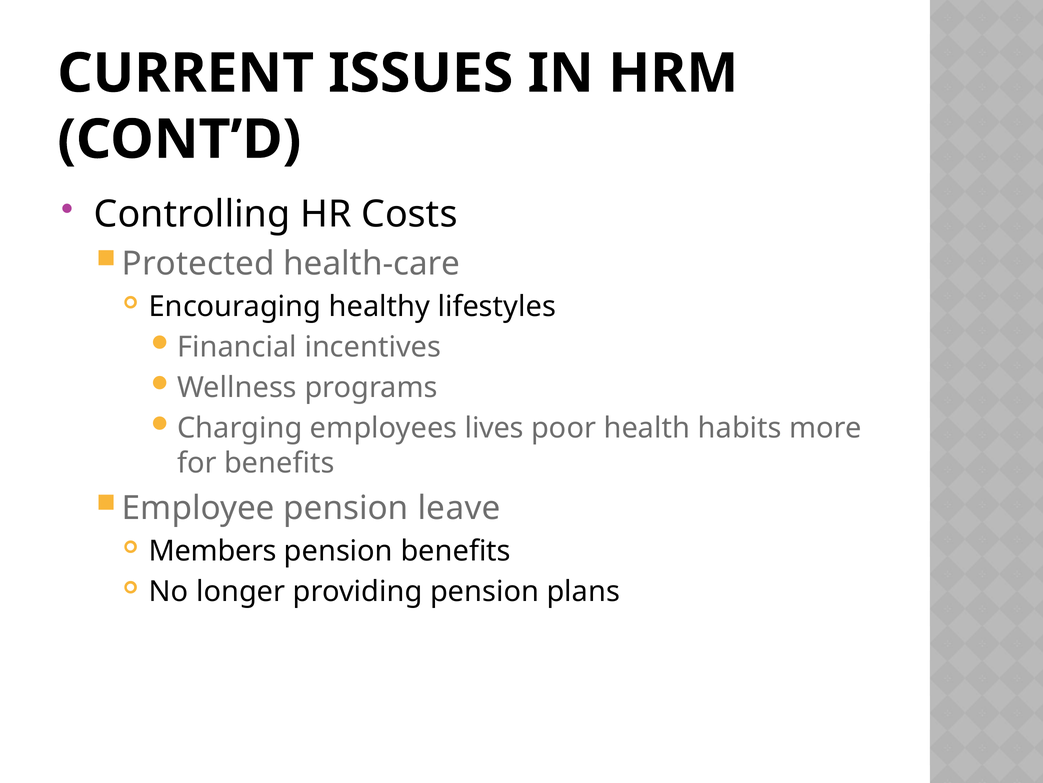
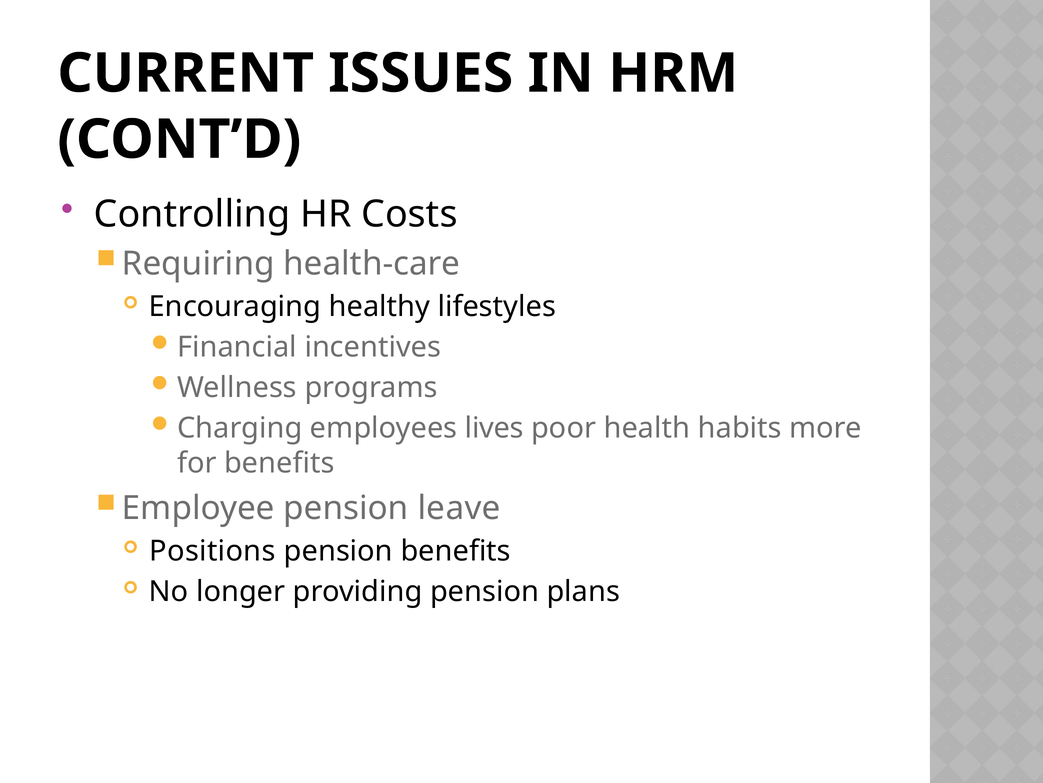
Protected: Protected -> Requiring
Members: Members -> Positions
